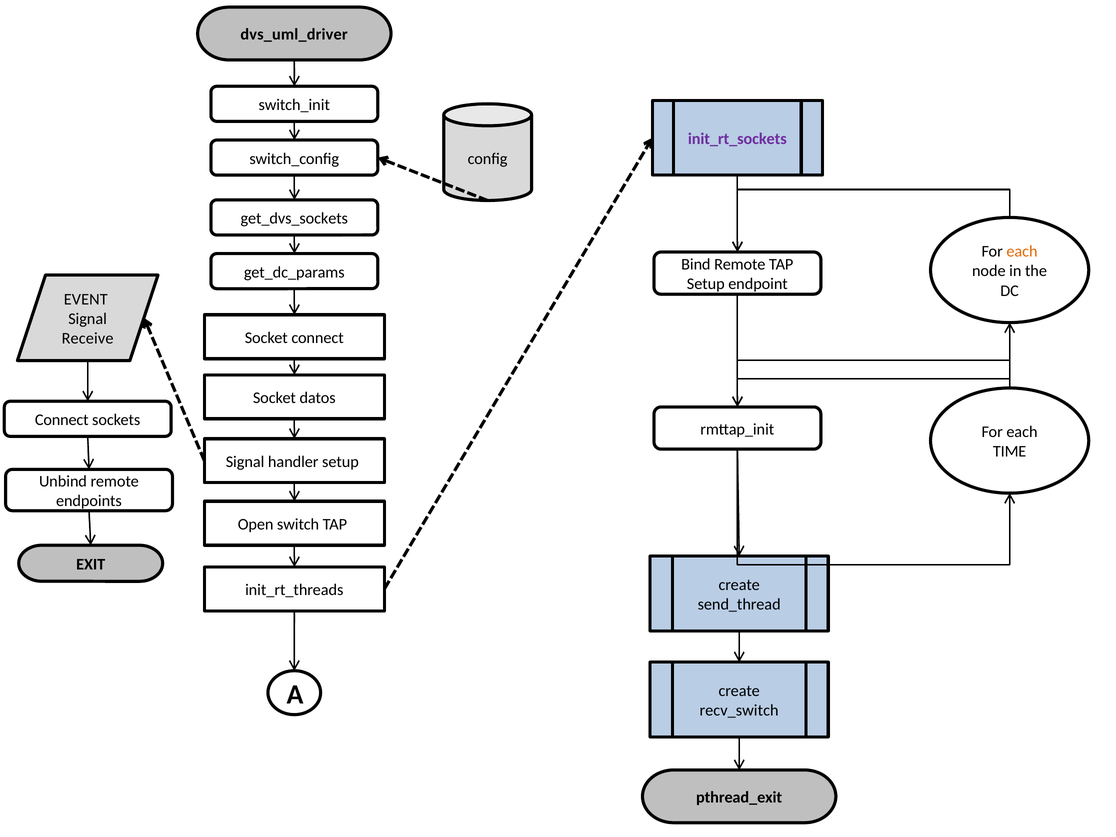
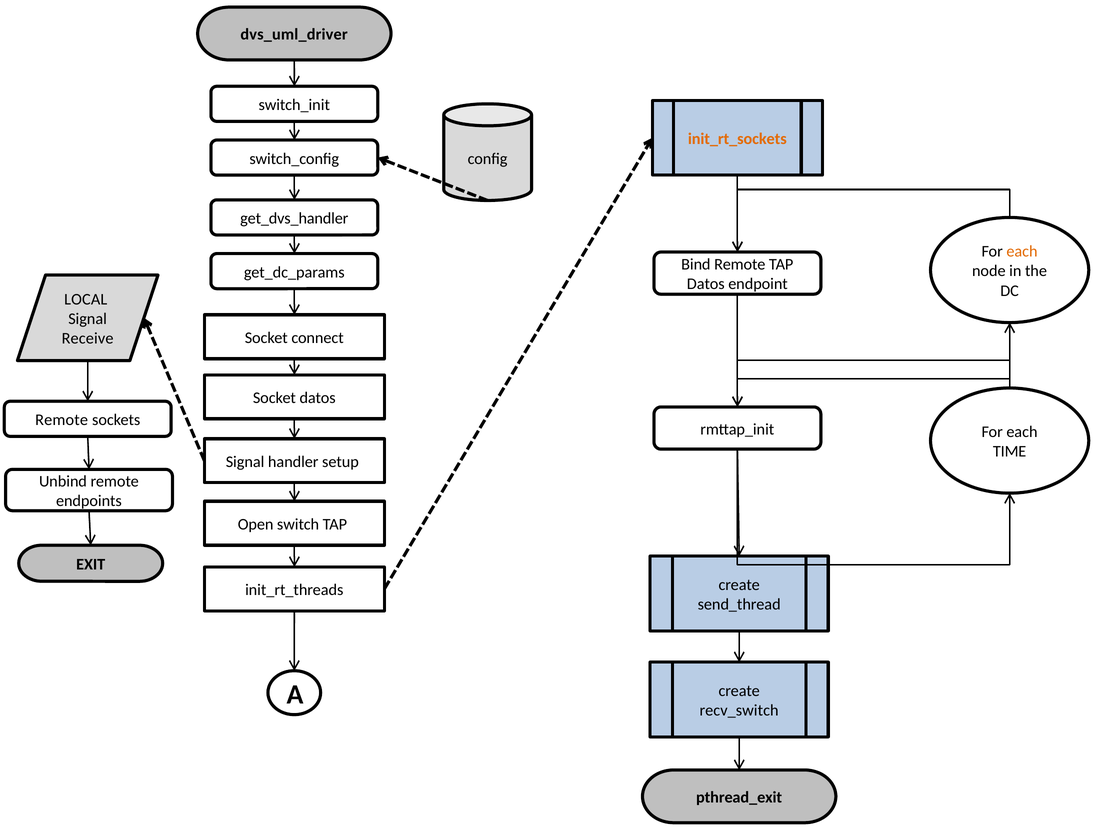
init_rt_sockets colour: purple -> orange
get_dvs_sockets: get_dvs_sockets -> get_dvs_handler
Setup at (706, 284): Setup -> Datos
EVENT: EVENT -> LOCAL
Connect at (62, 420): Connect -> Remote
